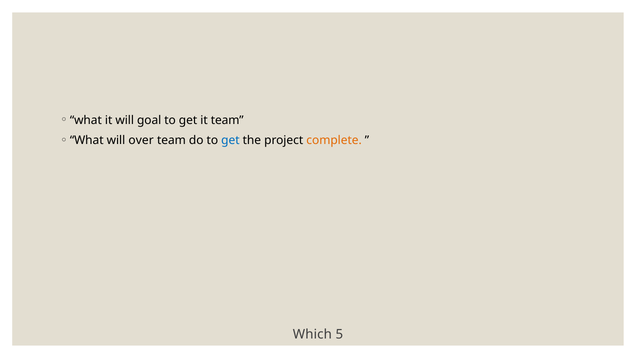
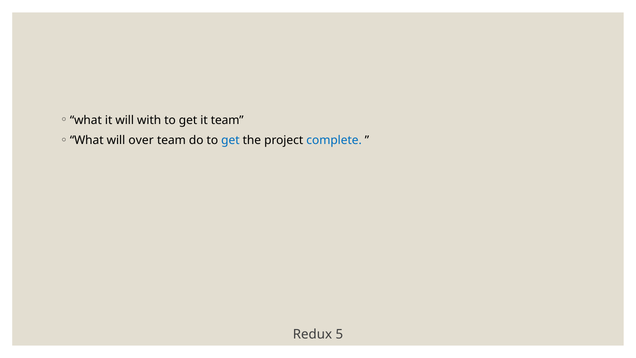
goal: goal -> with
complete colour: orange -> blue
Which: Which -> Redux
